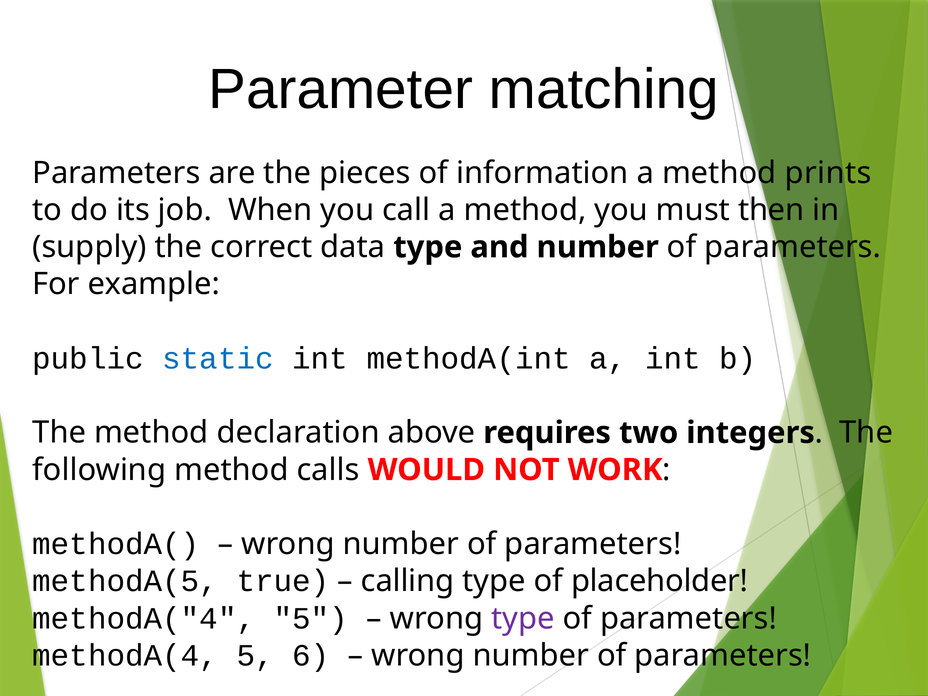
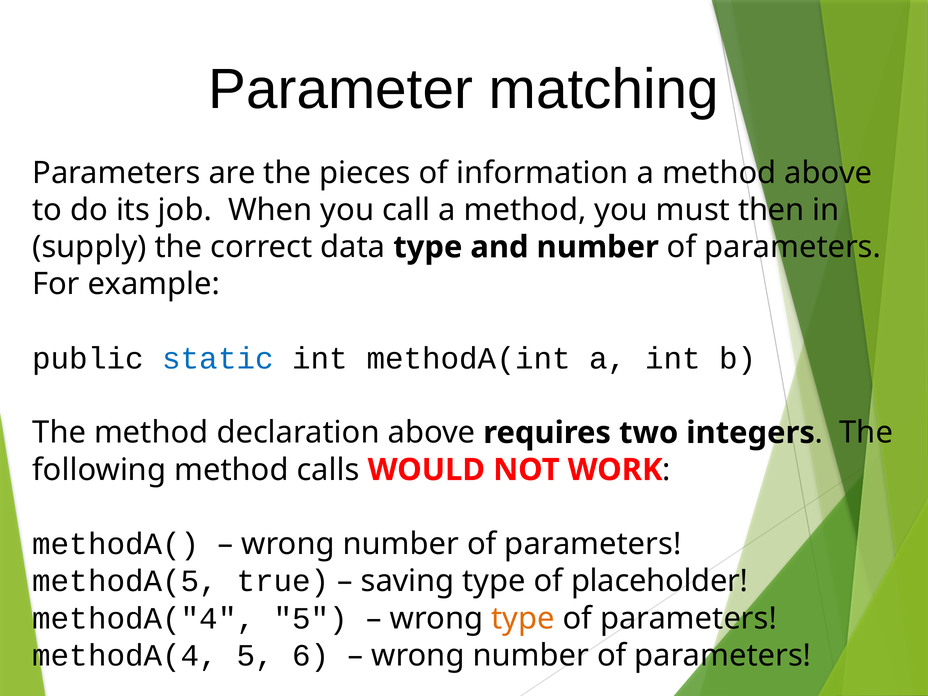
method prints: prints -> above
calling: calling -> saving
type at (523, 618) colour: purple -> orange
